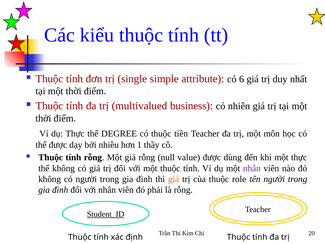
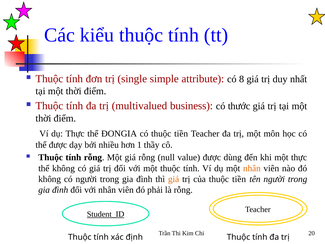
6: 6 -> 8
nhiên: nhiên -> thước
DEGREE: DEGREE -> ĐONGIA
nhân at (252, 168) colour: purple -> orange
của thuộc role: role -> tiền
